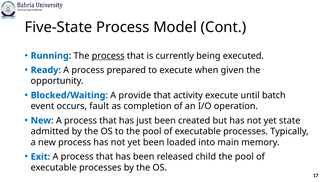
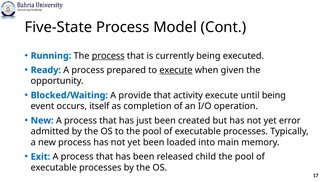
execute at (176, 70) underline: none -> present
until batch: batch -> being
fault: fault -> itself
state: state -> error
